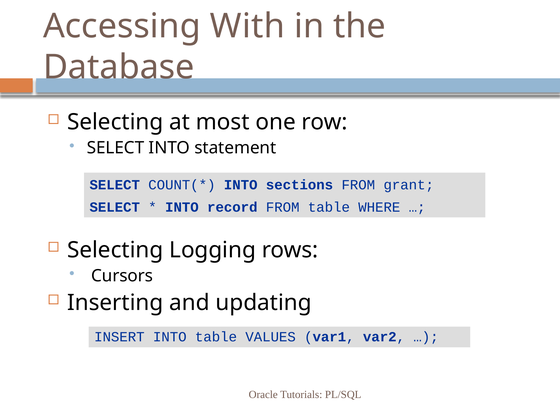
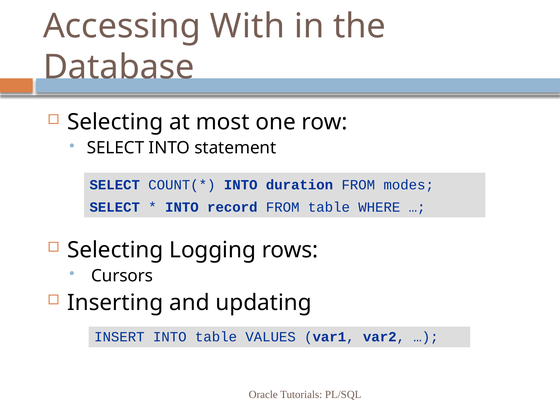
sections: sections -> duration
grant: grant -> modes
